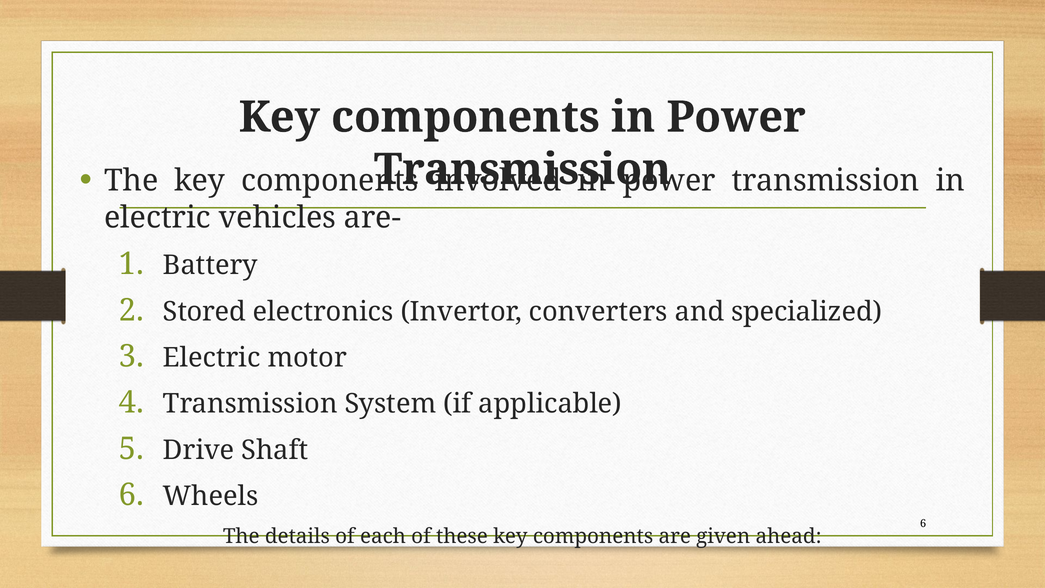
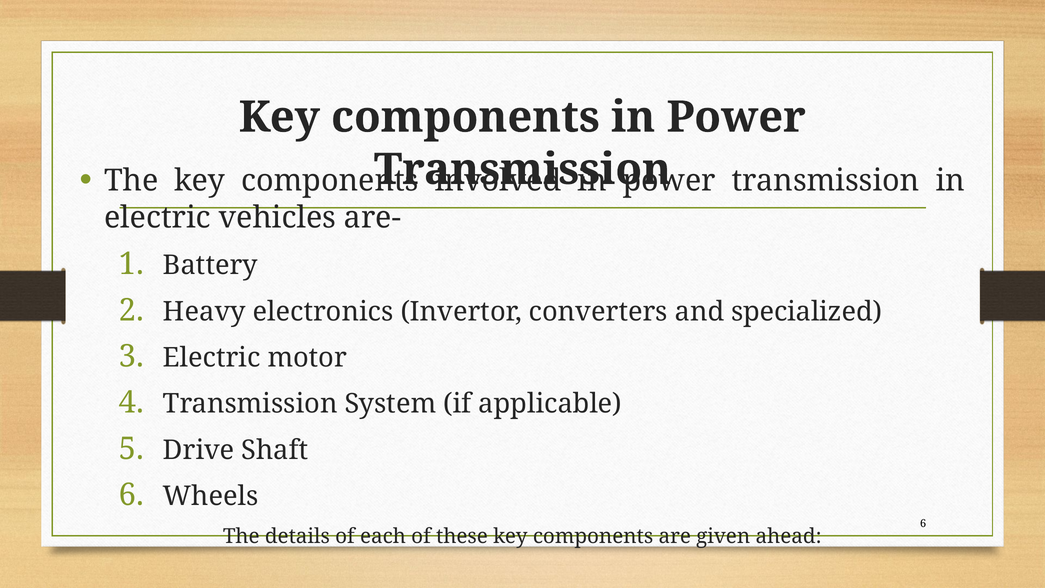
Stored: Stored -> Heavy
